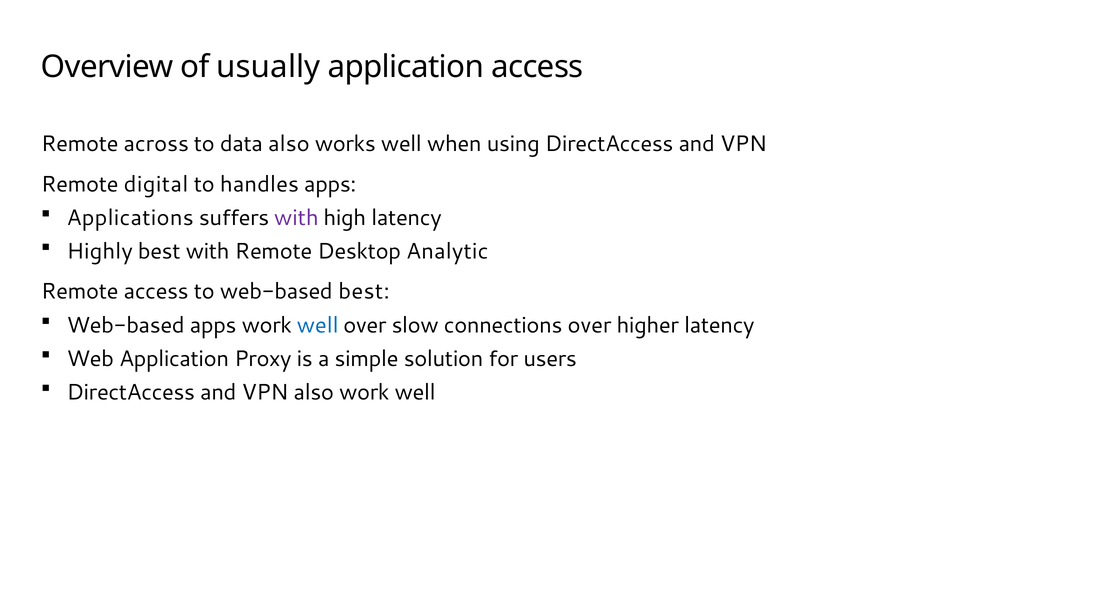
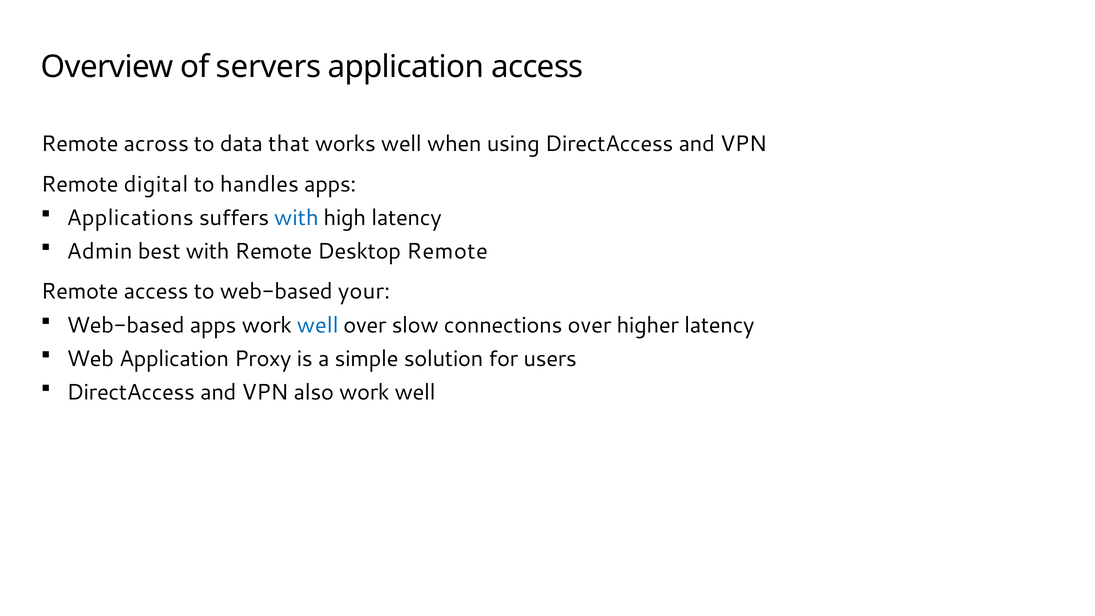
usually: usually -> servers
data also: also -> that
with at (296, 218) colour: purple -> blue
Highly: Highly -> Admin
Desktop Analytic: Analytic -> Remote
web-based best: best -> your
